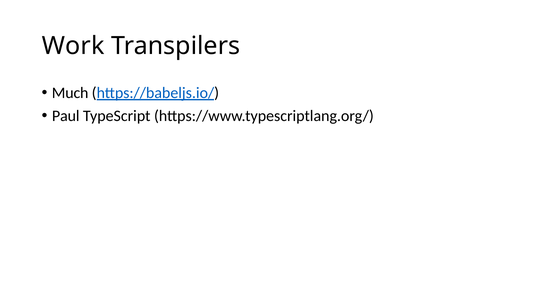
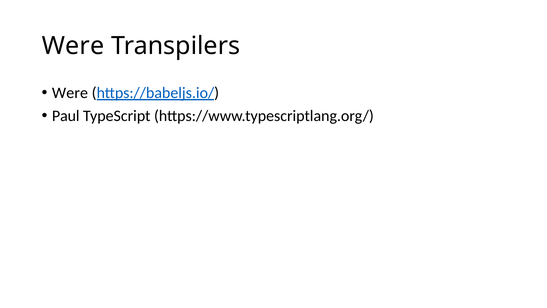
Work at (73, 46): Work -> Were
Much at (70, 93): Much -> Were
